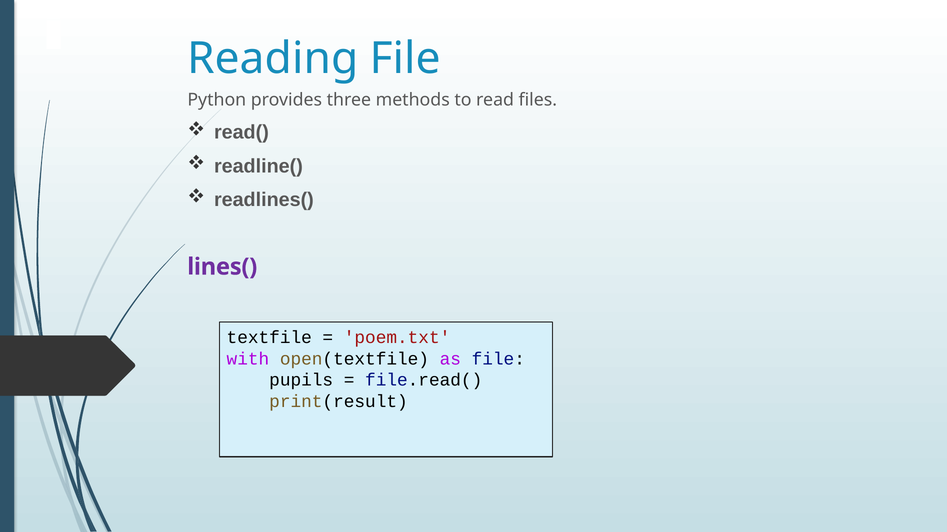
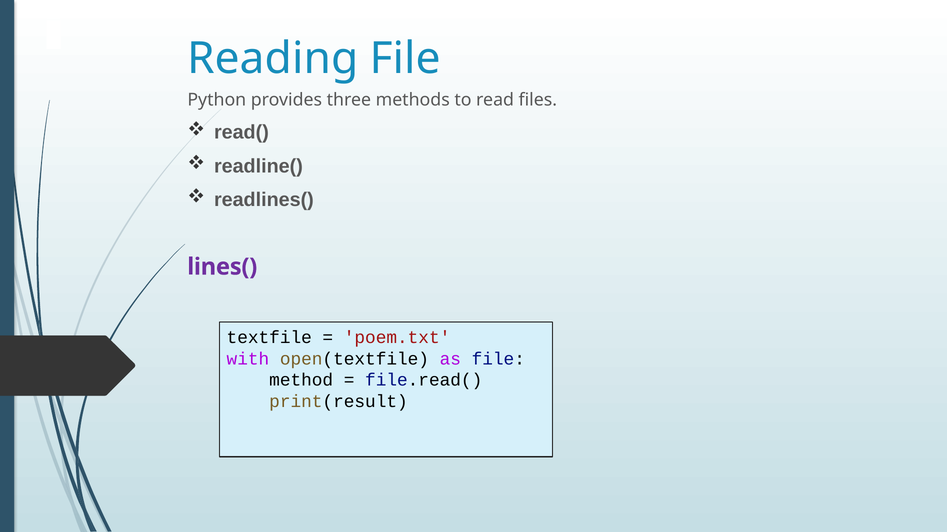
pupils: pupils -> method
